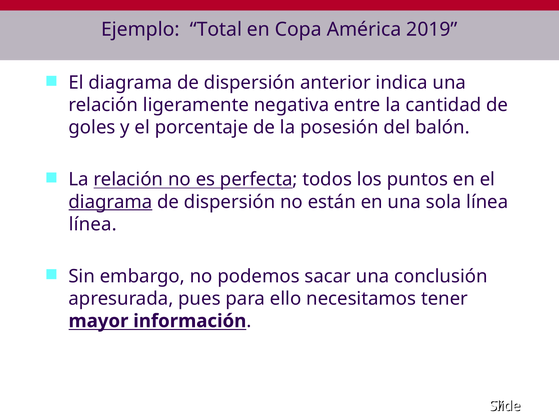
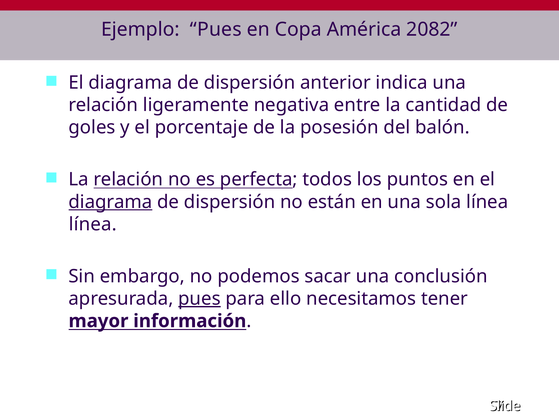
Ejemplo Total: Total -> Pues
2019: 2019 -> 2082
pues at (199, 299) underline: none -> present
